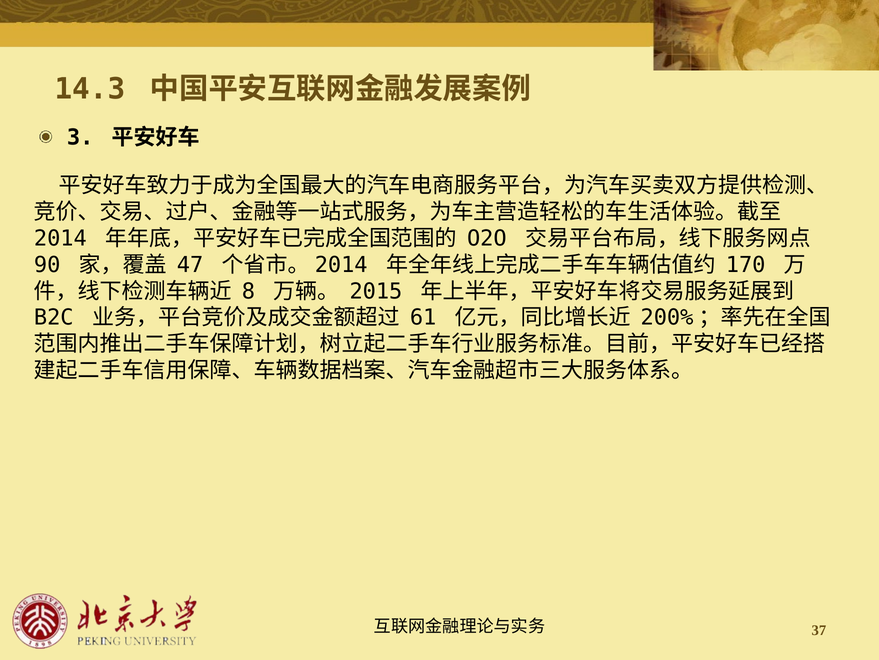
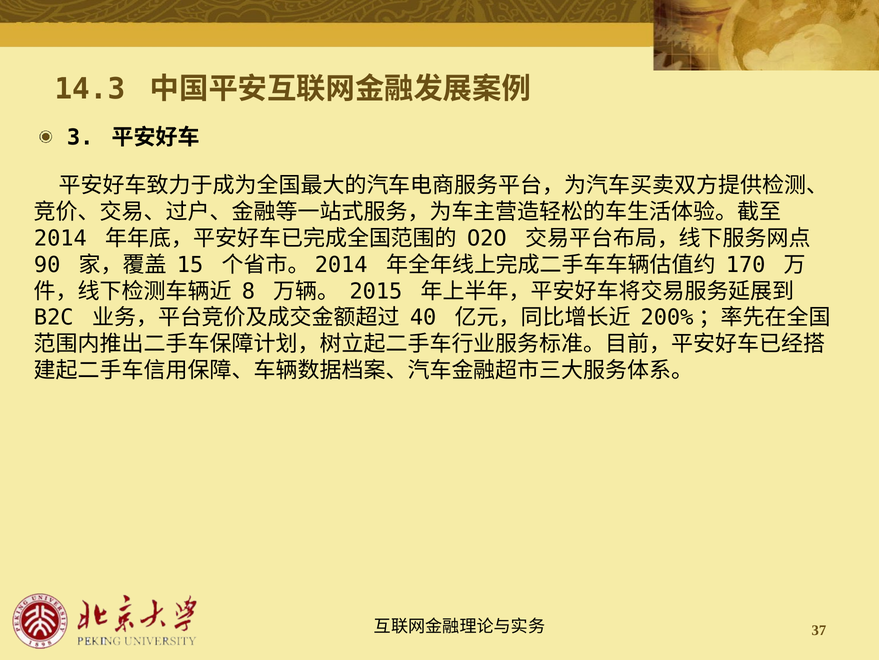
47: 47 -> 15
61: 61 -> 40
